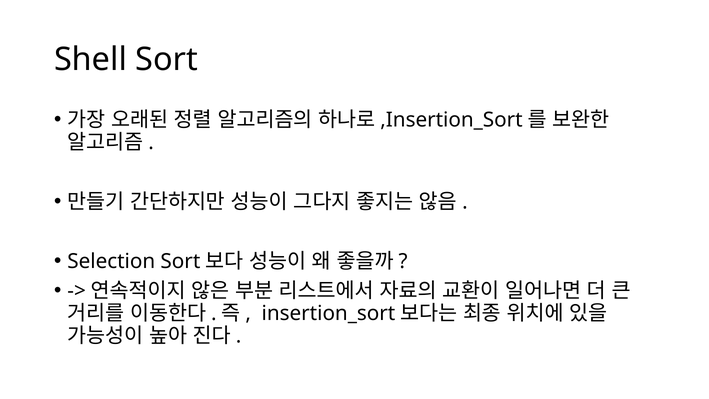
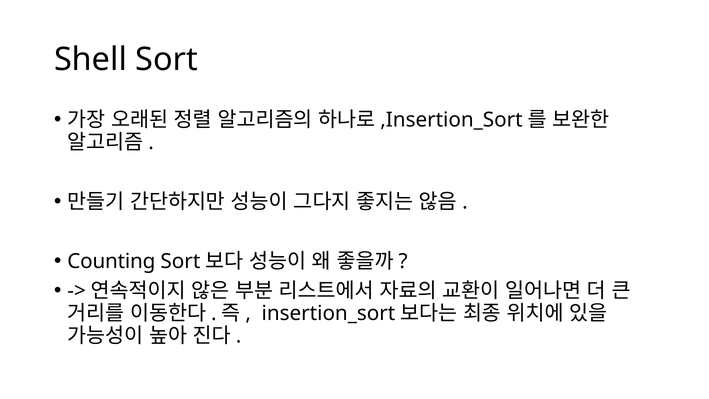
Selection: Selection -> Counting
